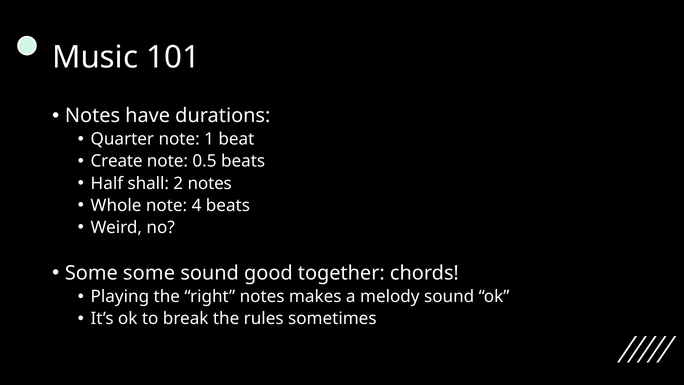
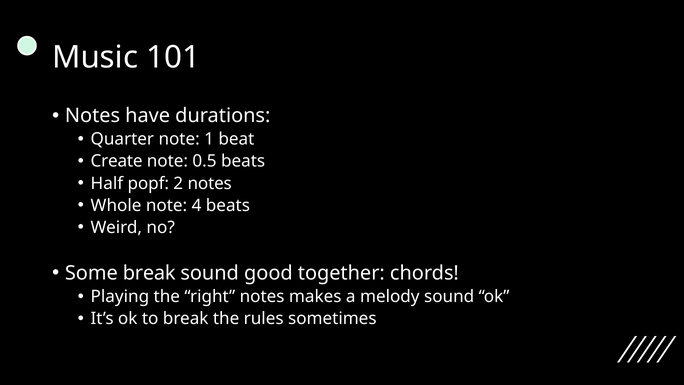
shall: shall -> popf
Some some: some -> break
